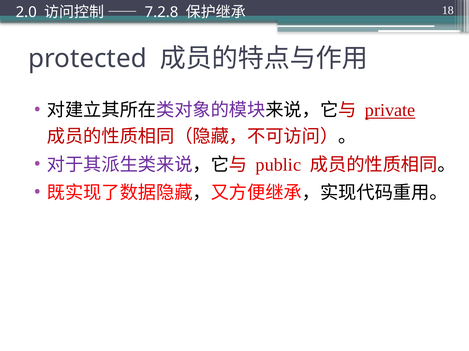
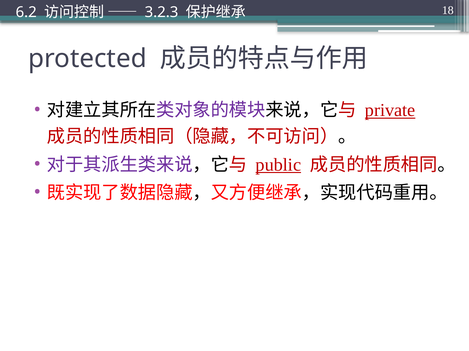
2.0: 2.0 -> 6.2
7.2.8: 7.2.8 -> 3.2.3
public underline: none -> present
